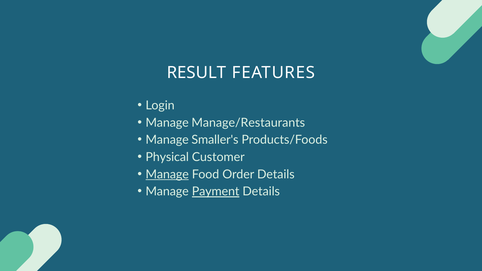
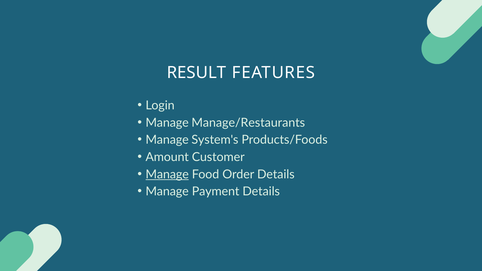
Smaller's: Smaller's -> System's
Physical: Physical -> Amount
Payment underline: present -> none
